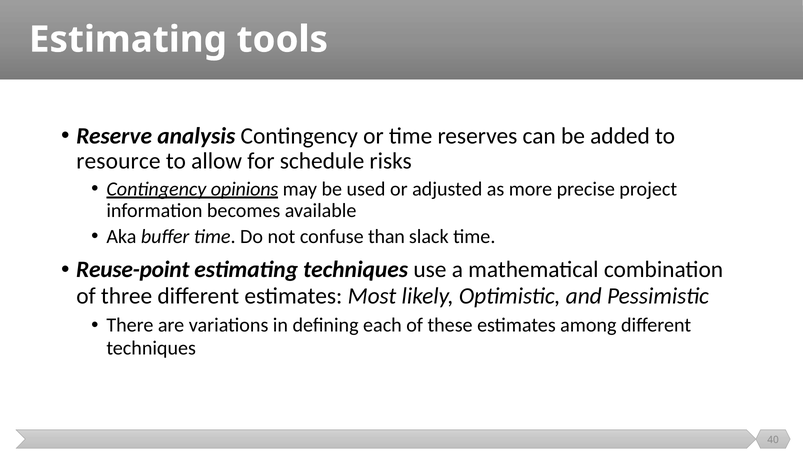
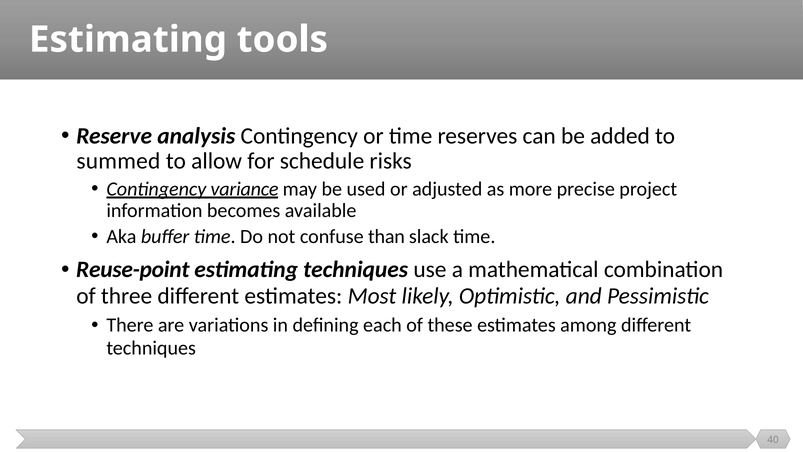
resource: resource -> summed
opinions: opinions -> variance
